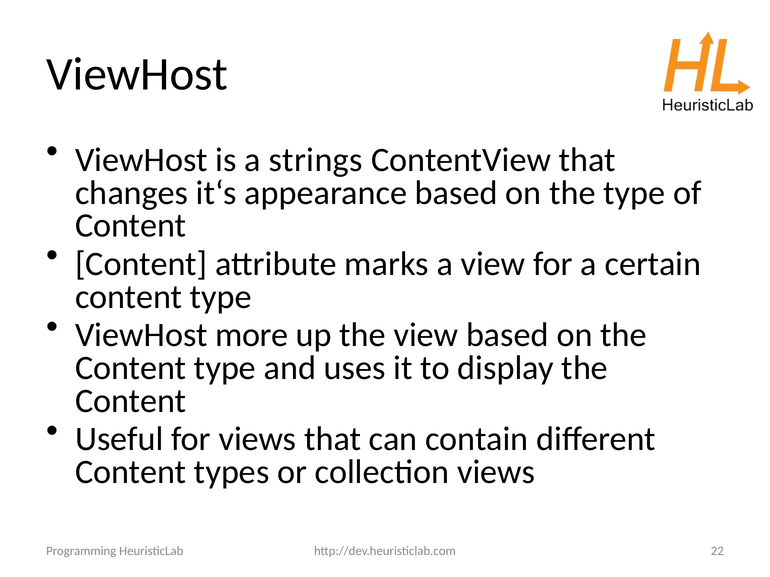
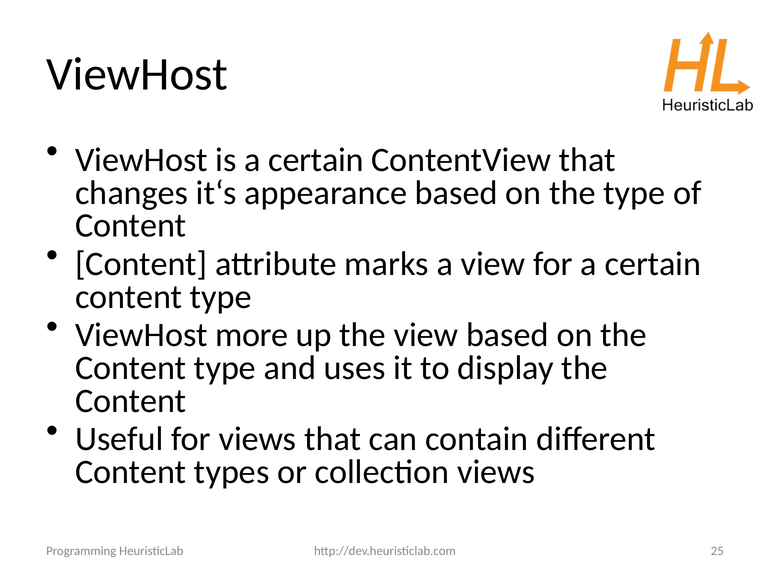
is a strings: strings -> certain
22: 22 -> 25
